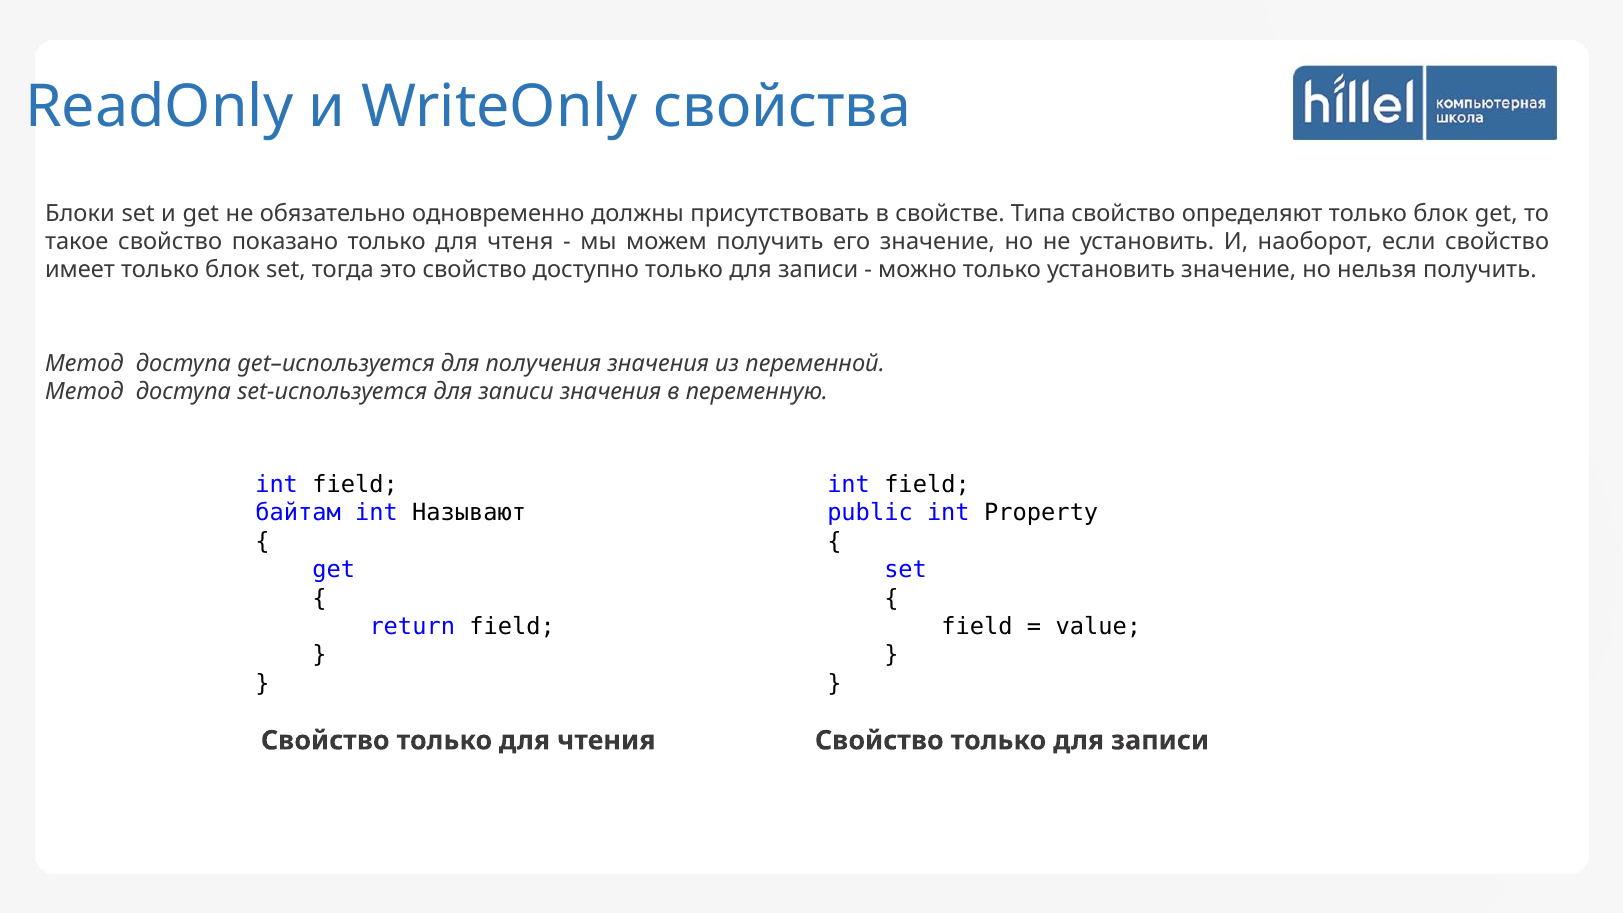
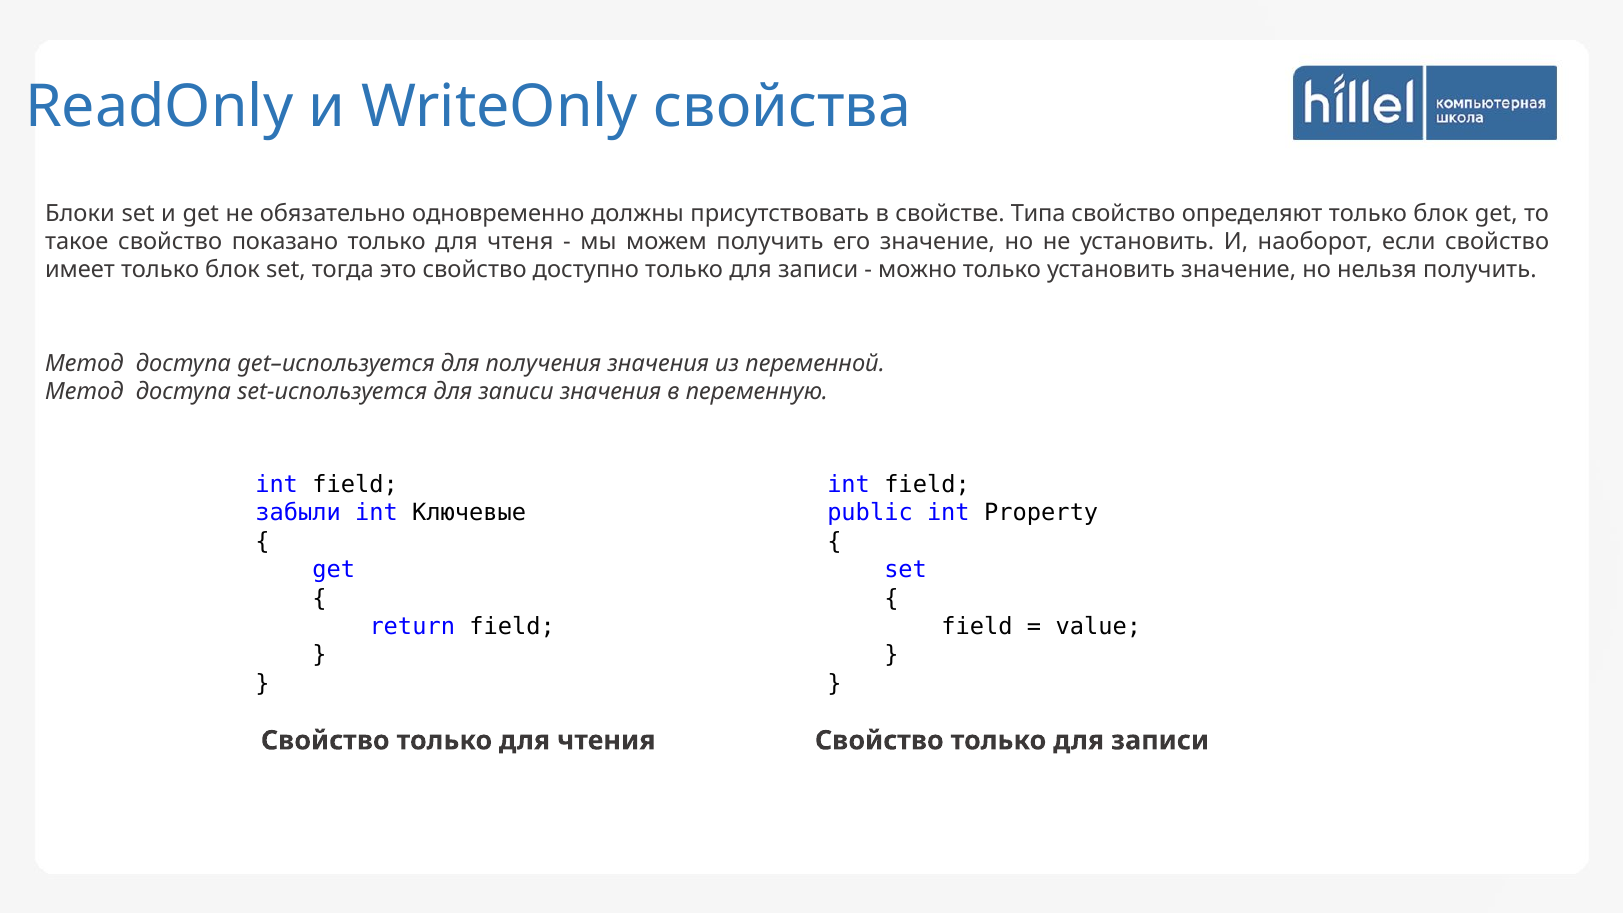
байтам: байтам -> забыли
Называют: Называют -> Ключевые
